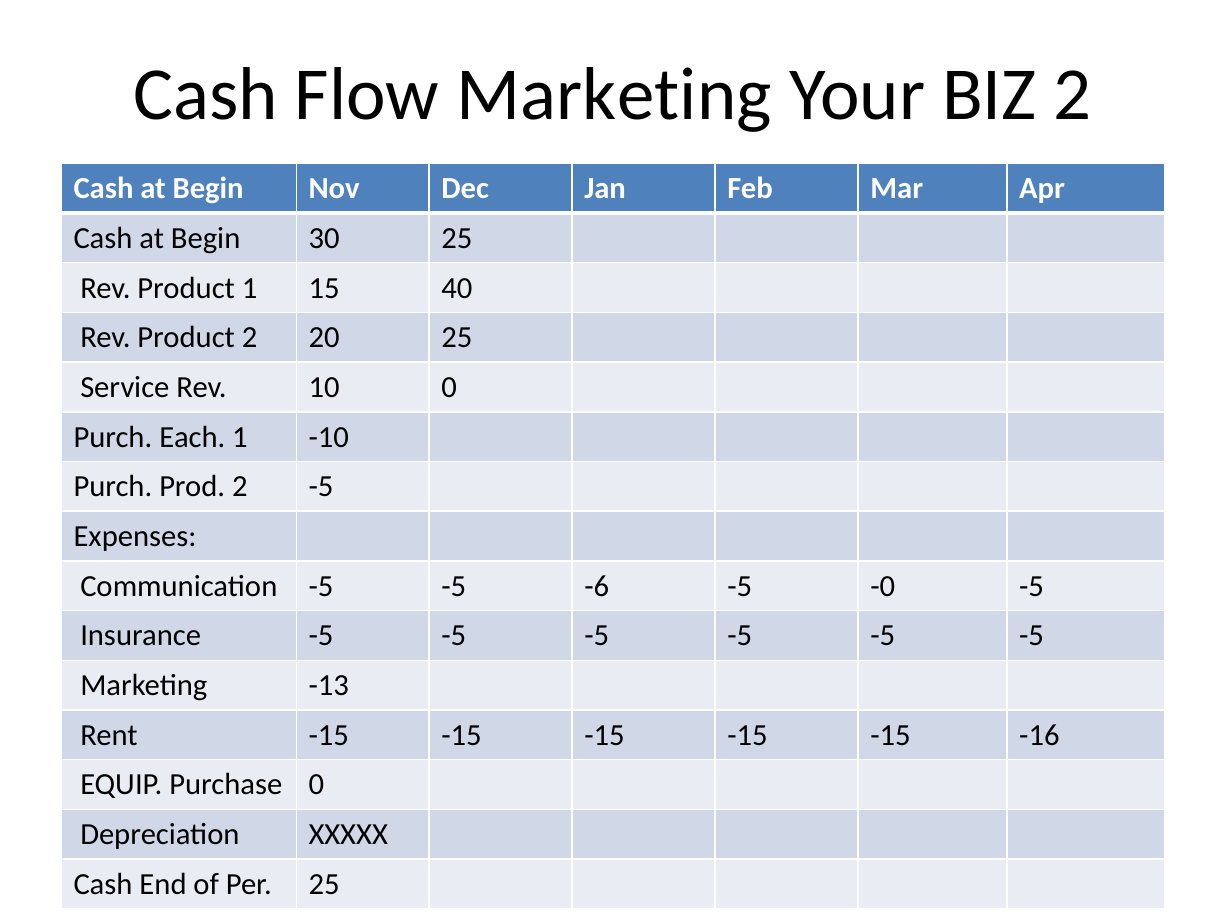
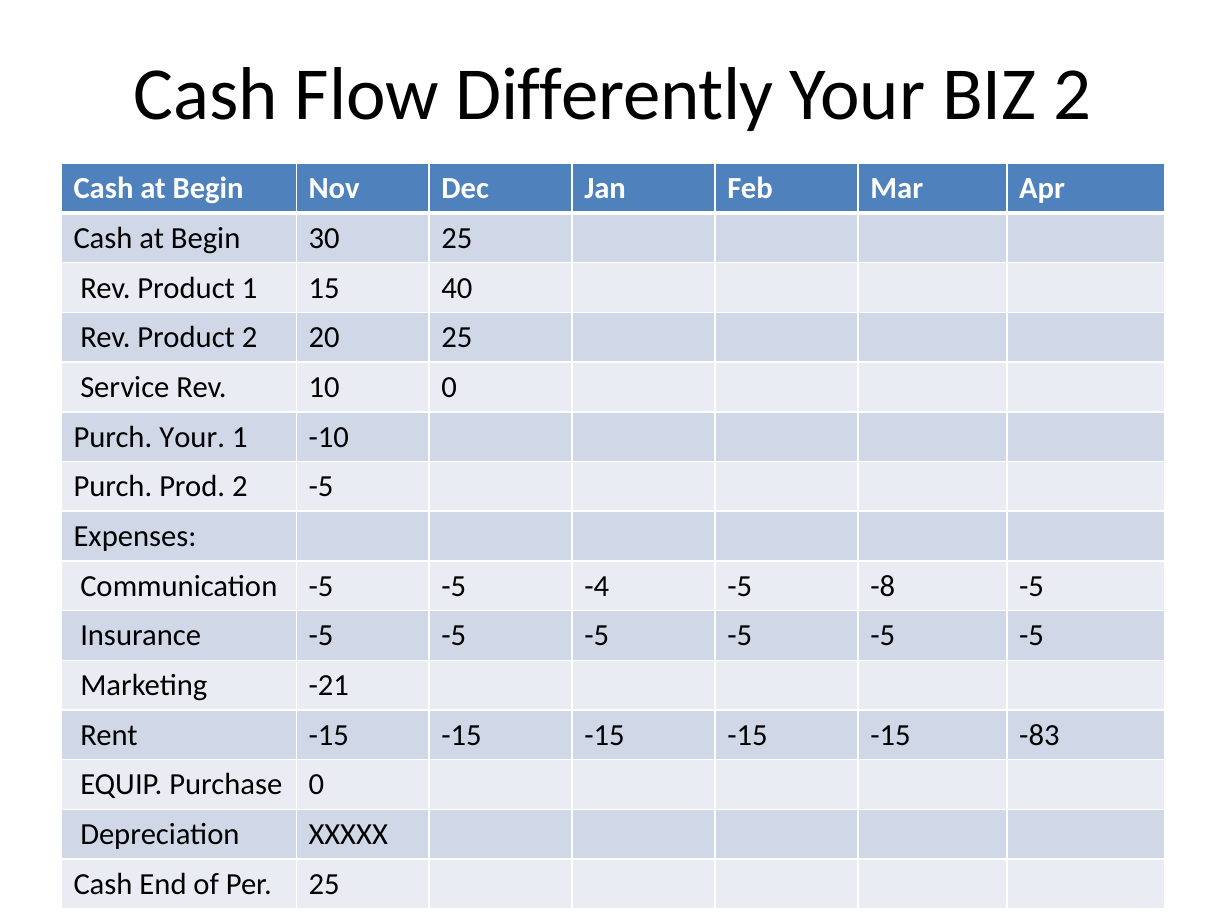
Flow Marketing: Marketing -> Differently
Purch Each: Each -> Your
-6: -6 -> -4
-0: -0 -> -8
-13: -13 -> -21
-16: -16 -> -83
